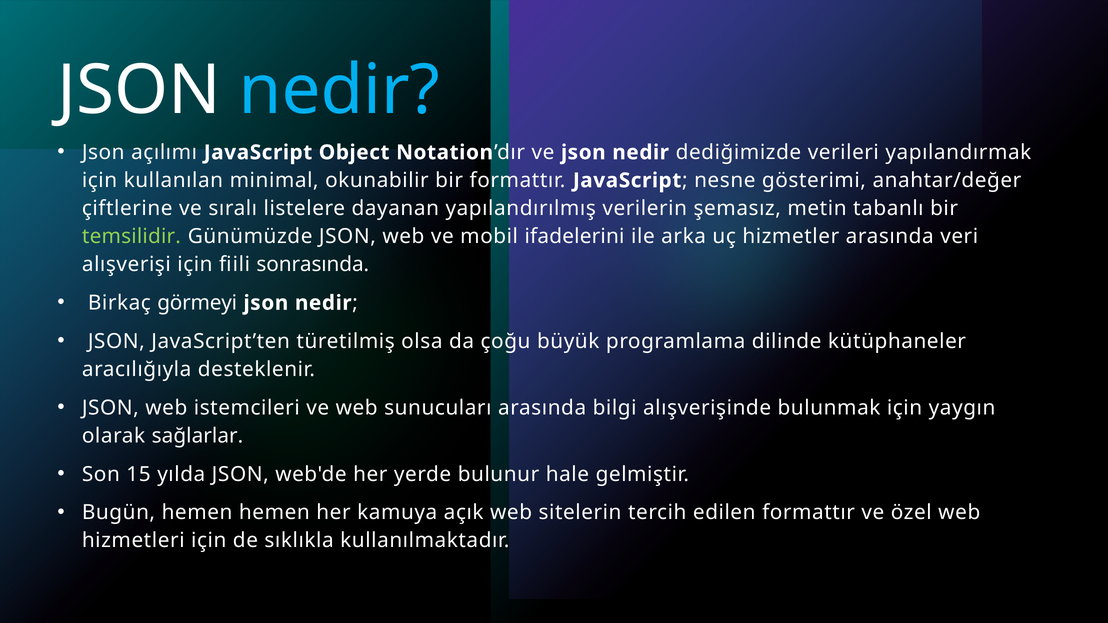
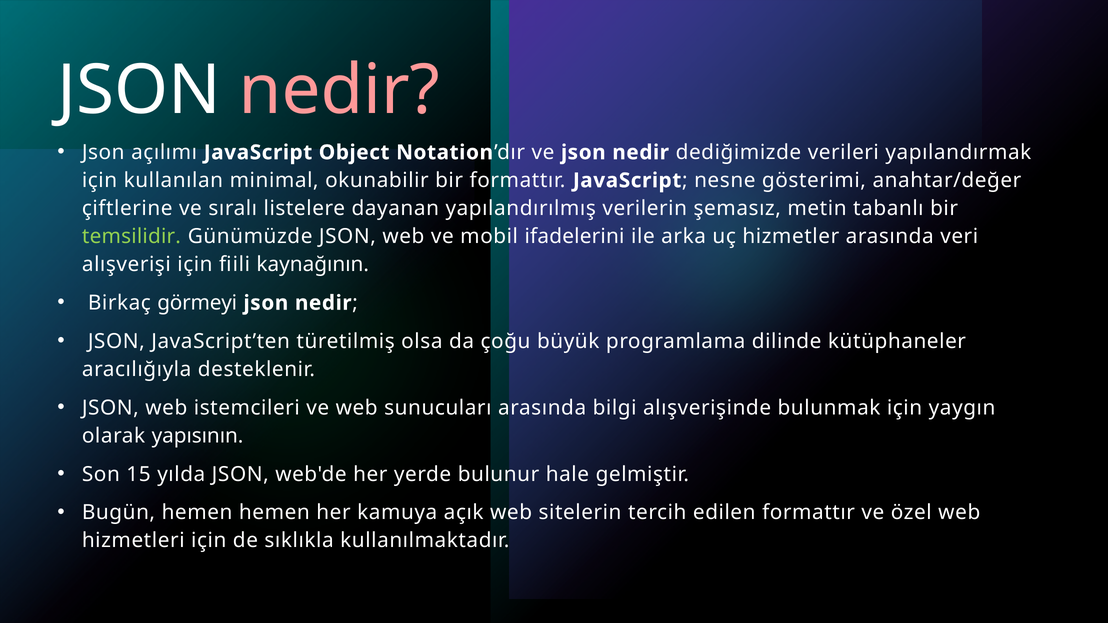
nedir at (339, 90) colour: light blue -> pink
sonrasında: sonrasında -> kaynağının
sağlarlar: sağlarlar -> yapısının
